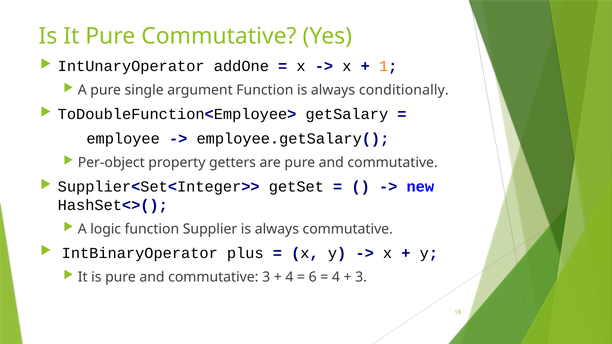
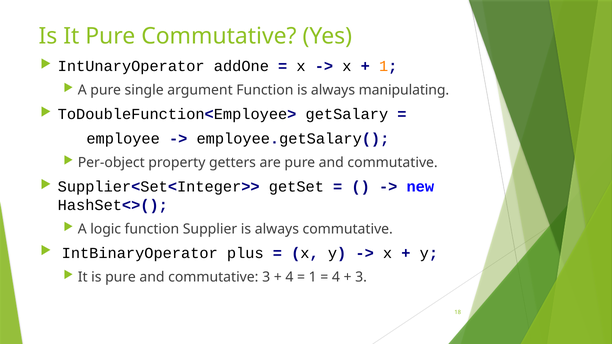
conditionally: conditionally -> manipulating
6 at (313, 277): 6 -> 1
